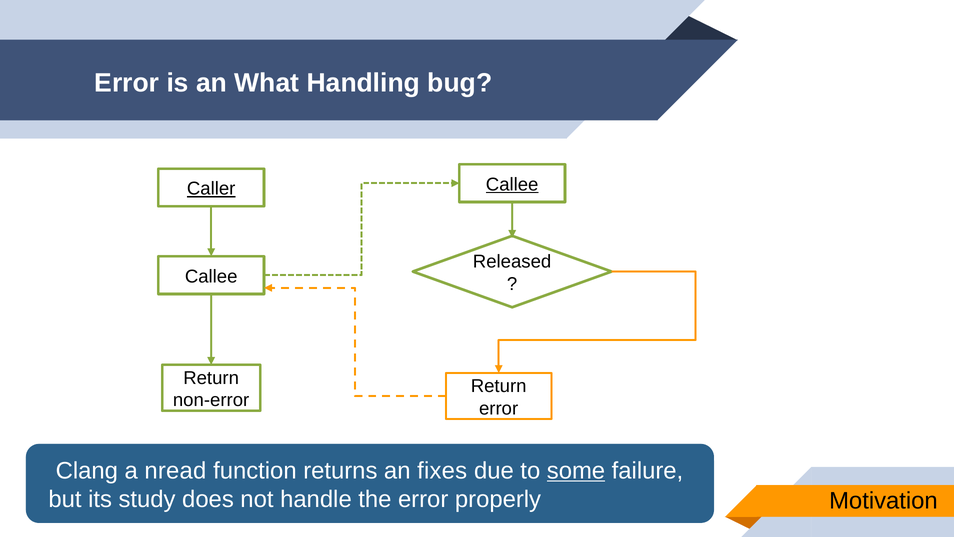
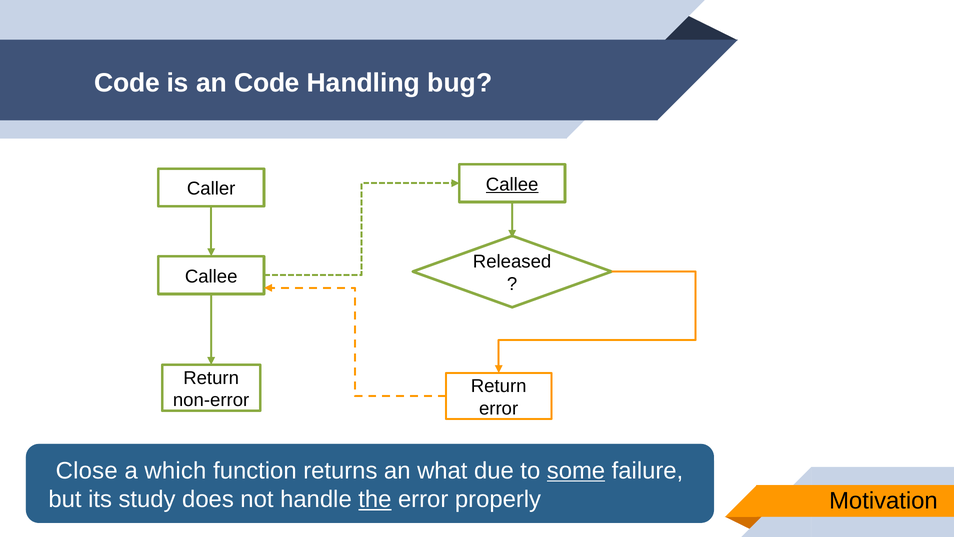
Error at (127, 83): Error -> Code
an What: What -> Code
Caller underline: present -> none
Clang: Clang -> Close
nread: nread -> which
fixes: fixes -> what
the underline: none -> present
